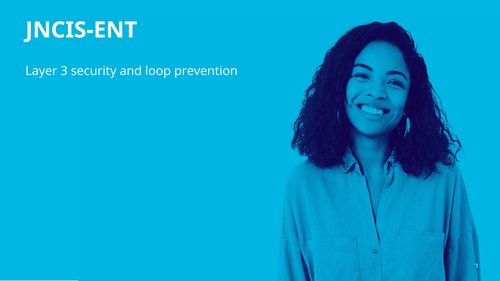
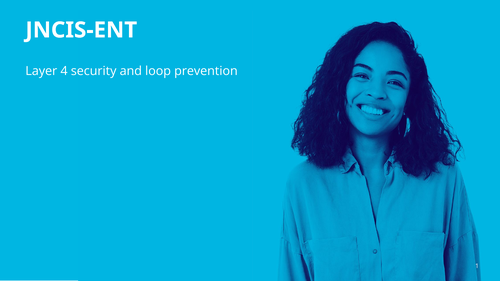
3: 3 -> 4
